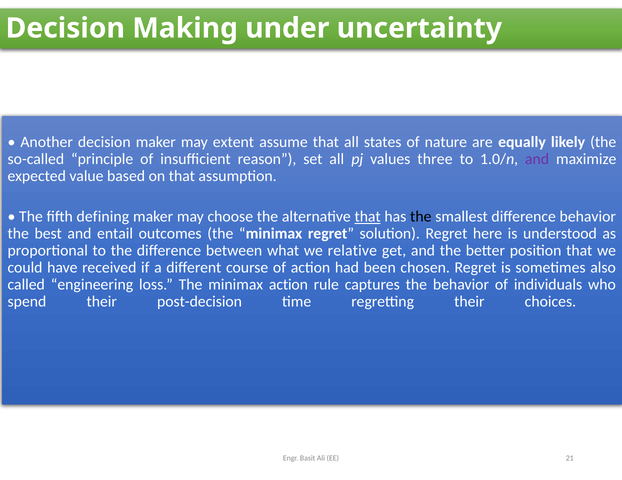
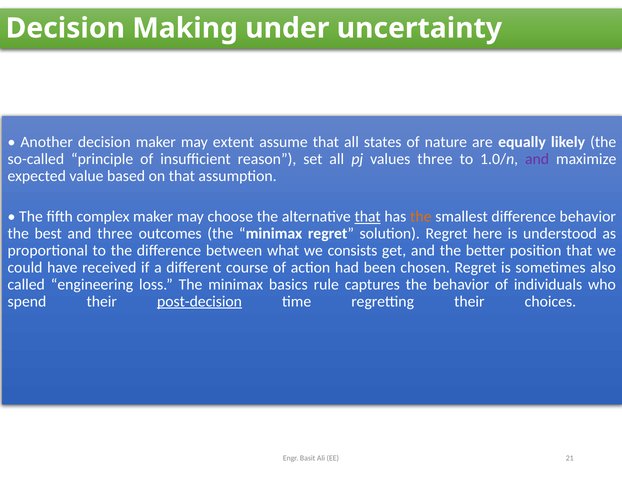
defining: defining -> complex
the at (421, 217) colour: black -> orange
and entail: entail -> three
relative: relative -> consists
minimax action: action -> basics
post-decision underline: none -> present
